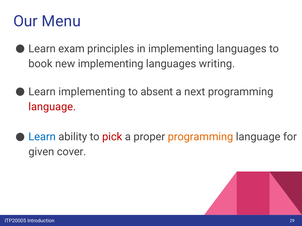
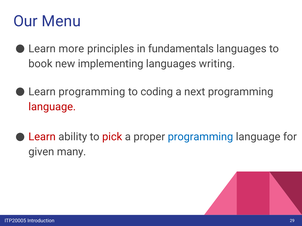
exam: exam -> more
in implementing: implementing -> fundamentals
Learn implementing: implementing -> programming
absent: absent -> coding
Learn at (42, 137) colour: blue -> red
programming at (200, 137) colour: orange -> blue
cover: cover -> many
